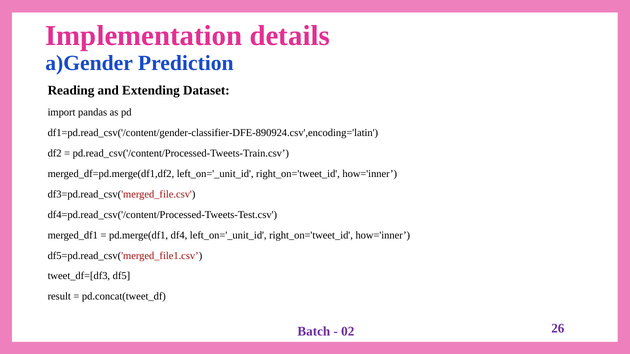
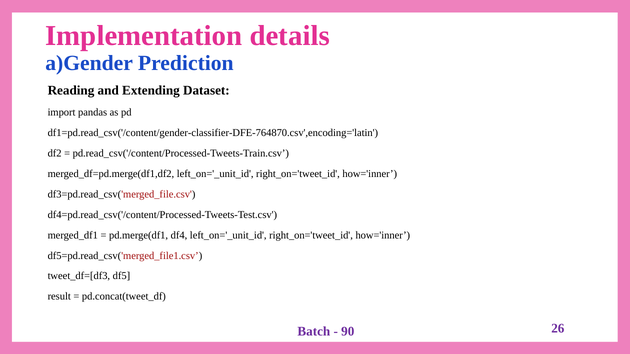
df1=pd.read_csv('/content/gender-classifier-DFE-890924.csv',encoding='latin: df1=pd.read_csv('/content/gender-classifier-DFE-890924.csv',encoding='latin -> df1=pd.read_csv('/content/gender-classifier-DFE-764870.csv',encoding='latin
02: 02 -> 90
